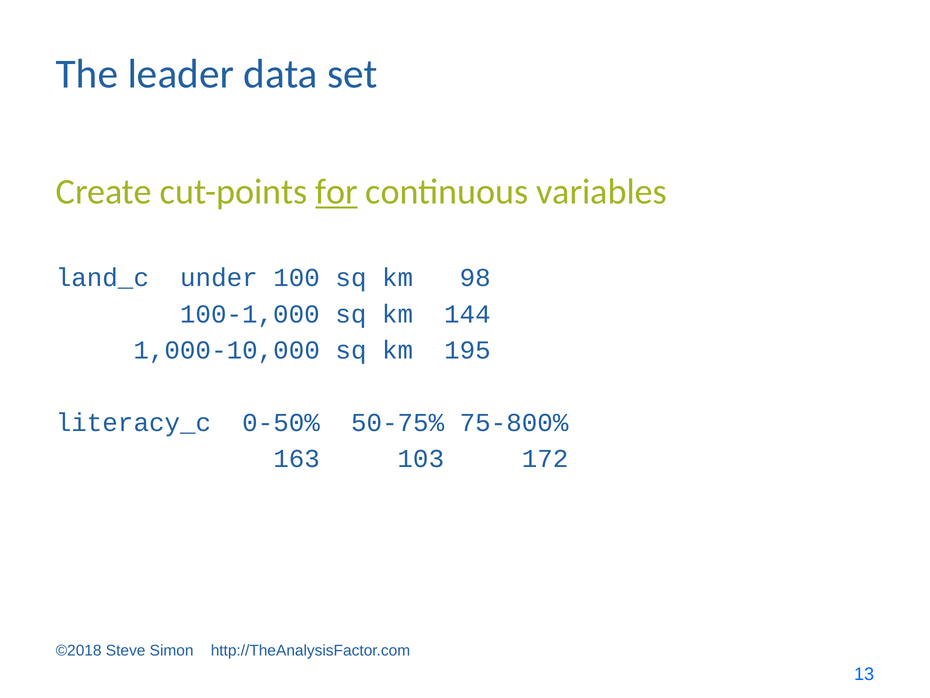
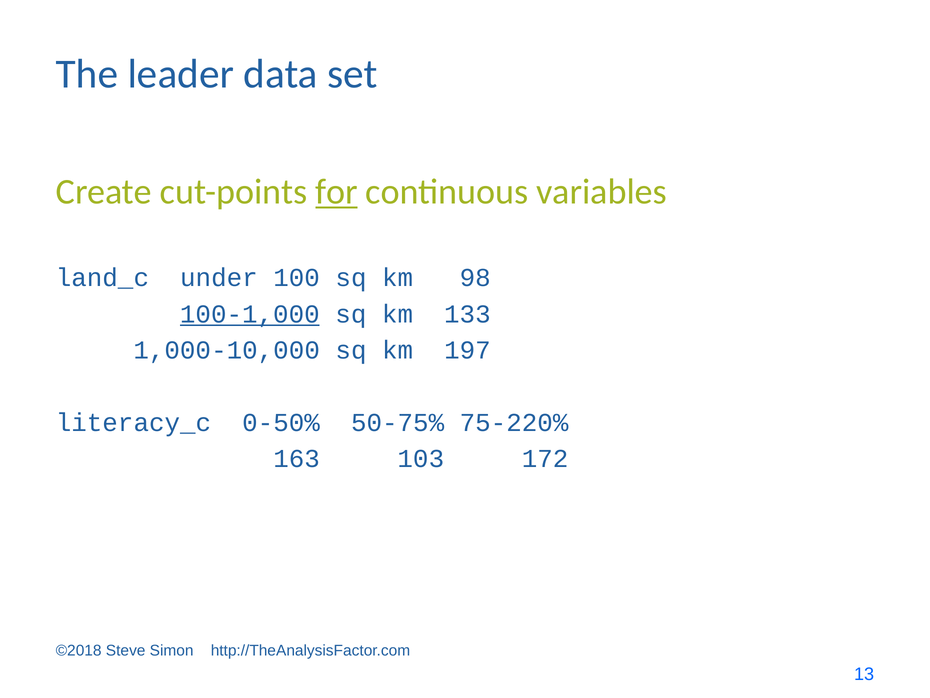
100-1,000 underline: none -> present
144: 144 -> 133
195: 195 -> 197
75-800%: 75-800% -> 75-220%
